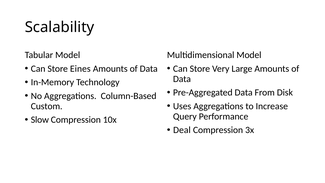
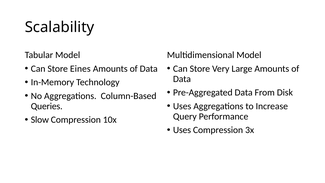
Custom: Custom -> Queries
Deal at (182, 130): Deal -> Uses
